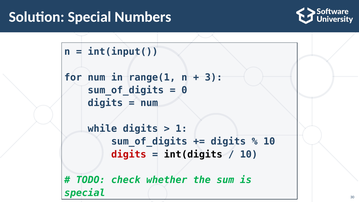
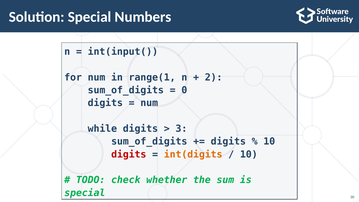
3: 3 -> 2
1: 1 -> 3
int(digits colour: black -> orange
